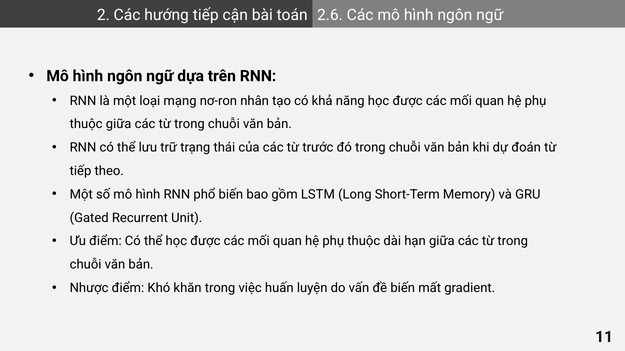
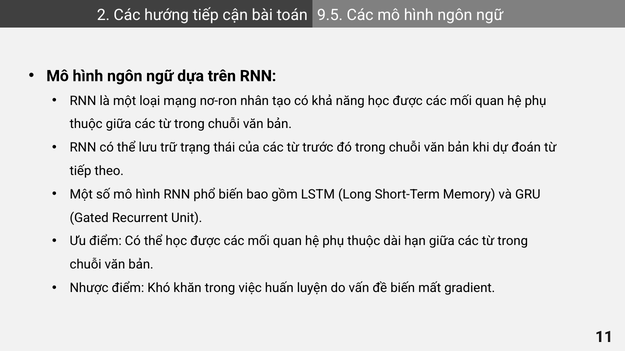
2.6: 2.6 -> 9.5
